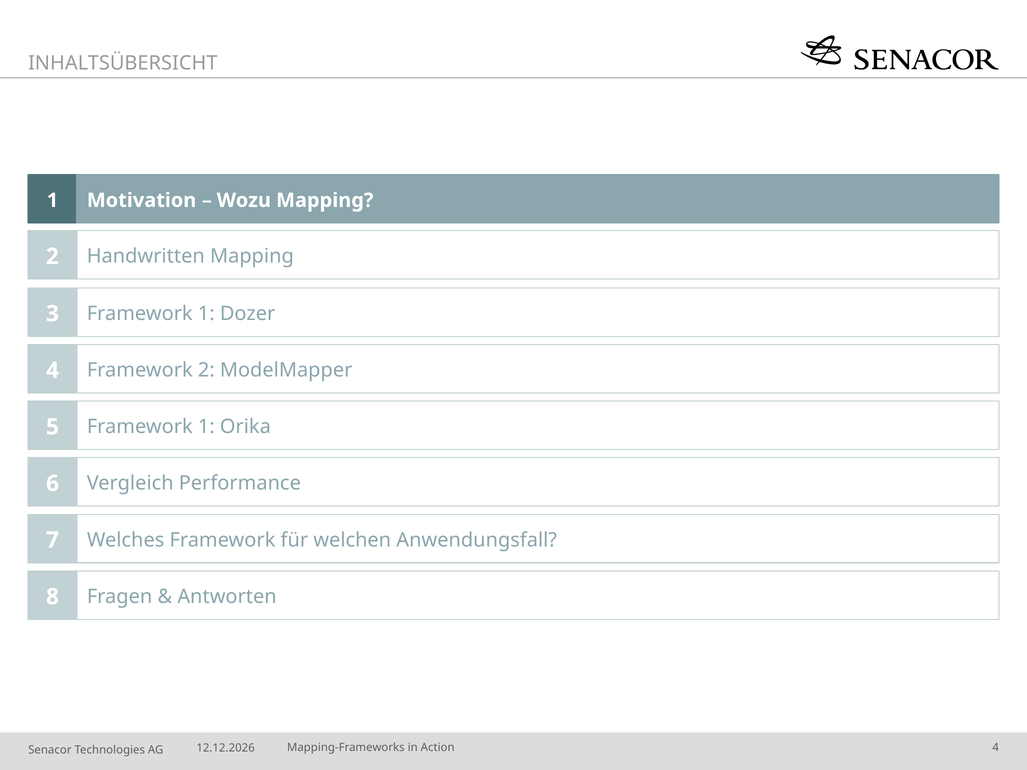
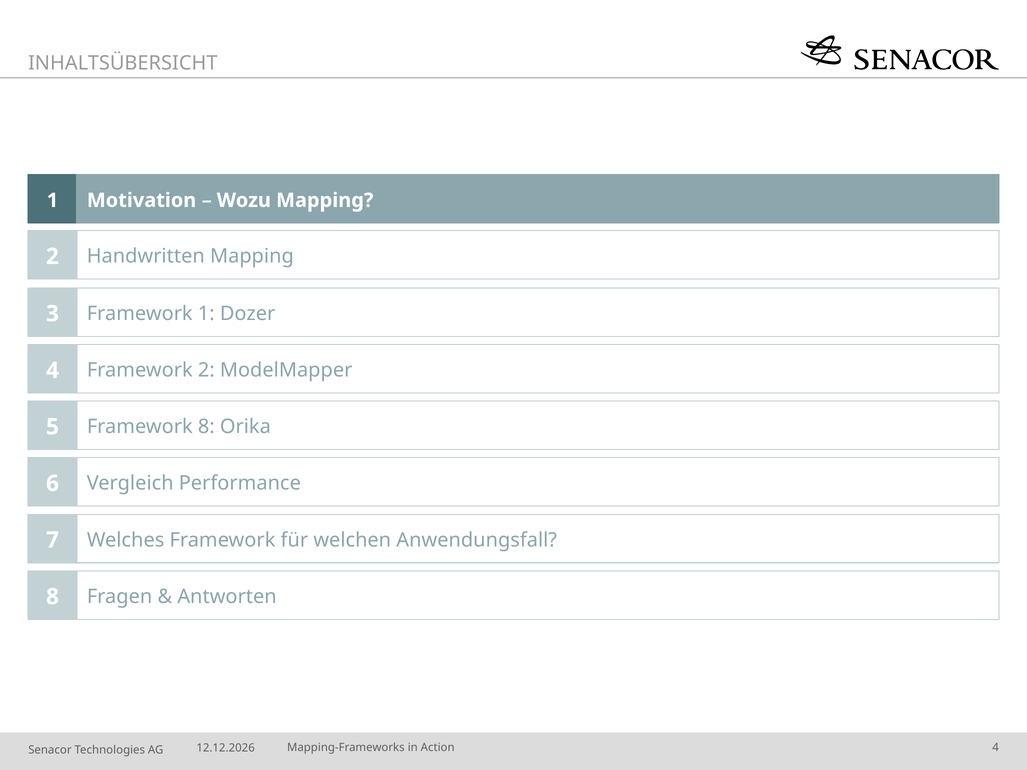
5 Framework 1: 1 -> 8
